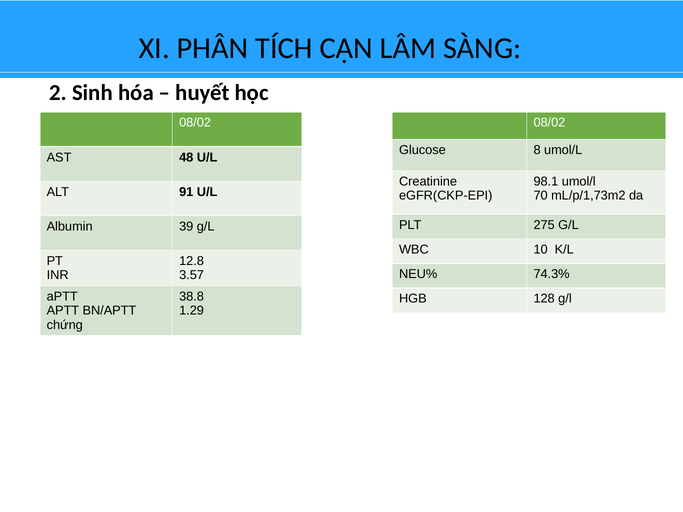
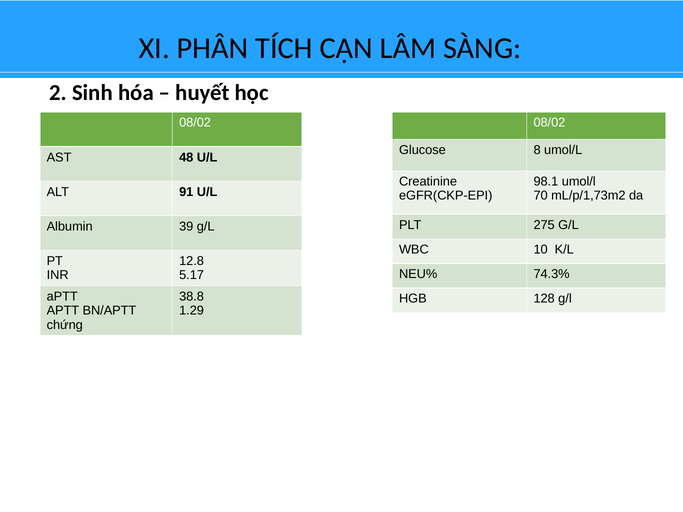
3.57: 3.57 -> 5.17
